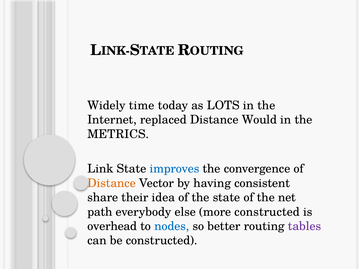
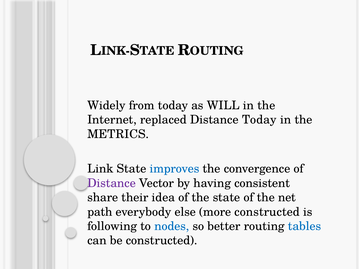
time: time -> from
LOTS: LOTS -> WILL
Distance Would: Would -> Today
Distance at (112, 183) colour: orange -> purple
overhead: overhead -> following
tables colour: purple -> blue
